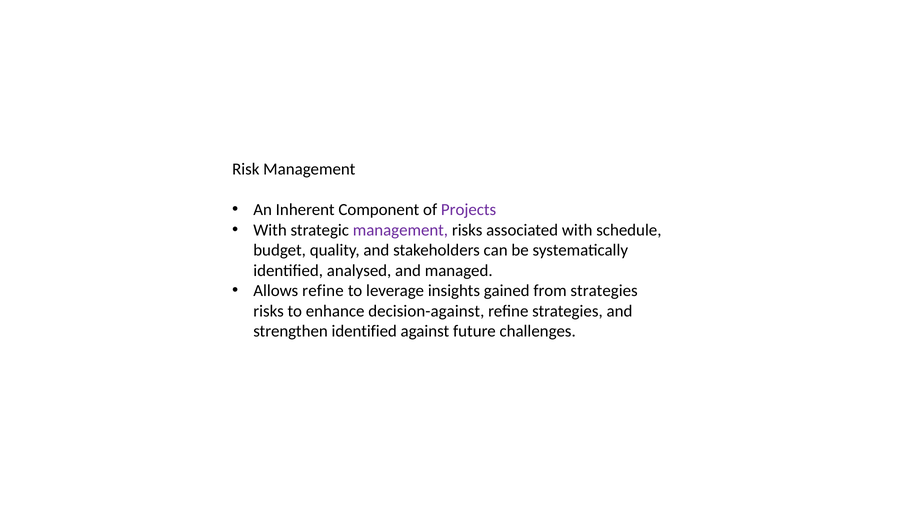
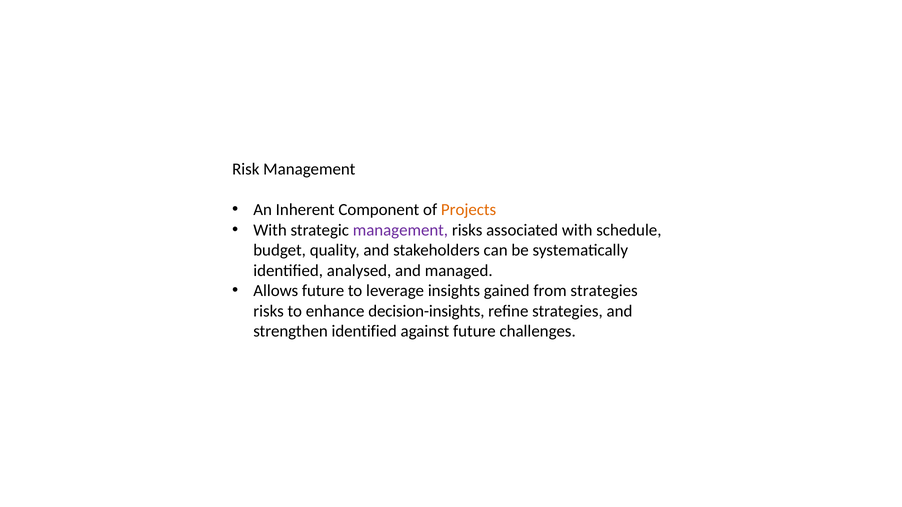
Projects colour: purple -> orange
Allows refine: refine -> future
decision-against: decision-against -> decision-insights
